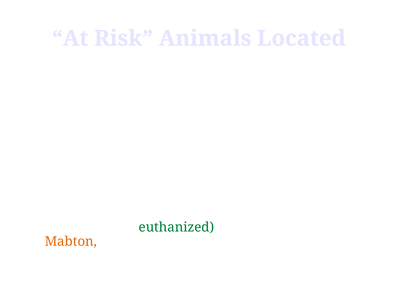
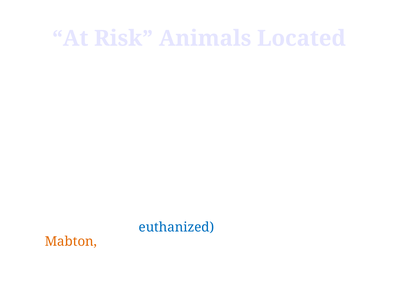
euthanized at (176, 227) colour: green -> blue
